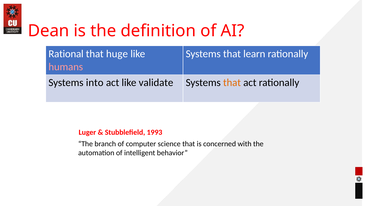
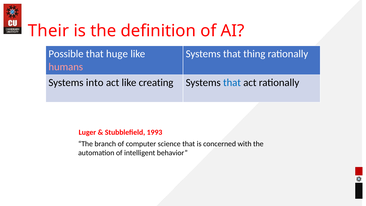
Dean: Dean -> Their
Rational: Rational -> Possible
learn: learn -> thing
validate: validate -> creating
that at (232, 83) colour: orange -> blue
